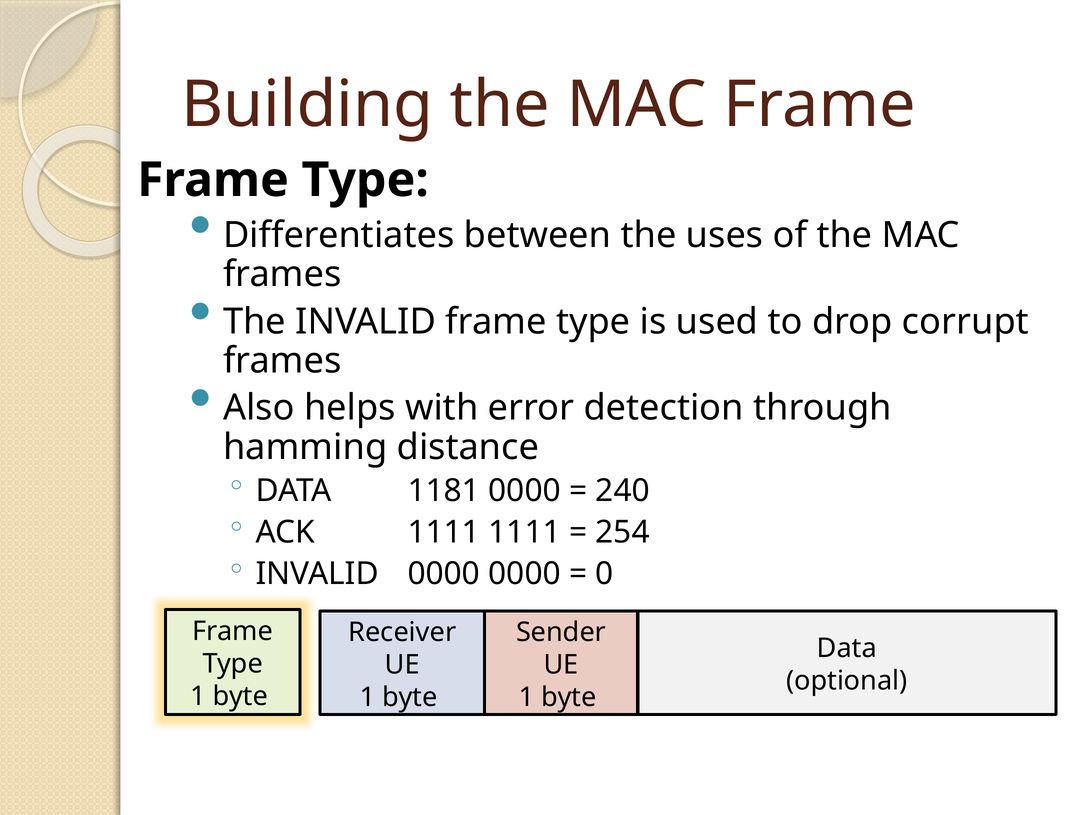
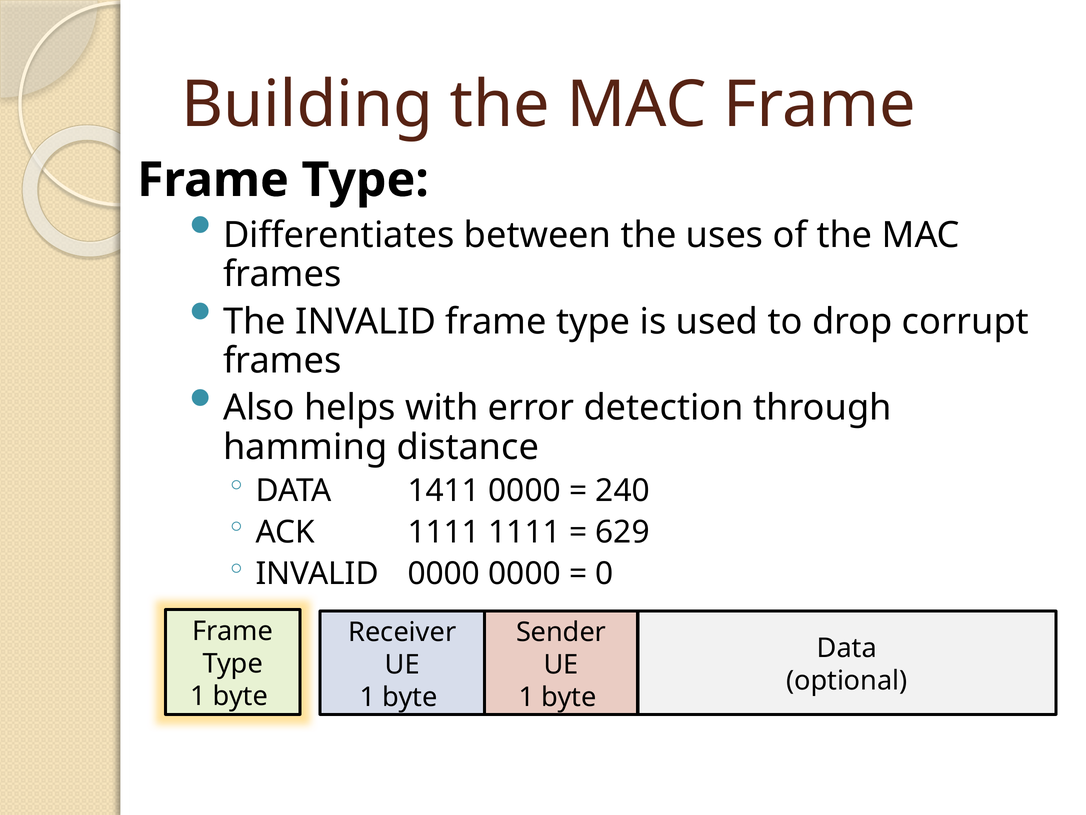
1181: 1181 -> 1411
254: 254 -> 629
